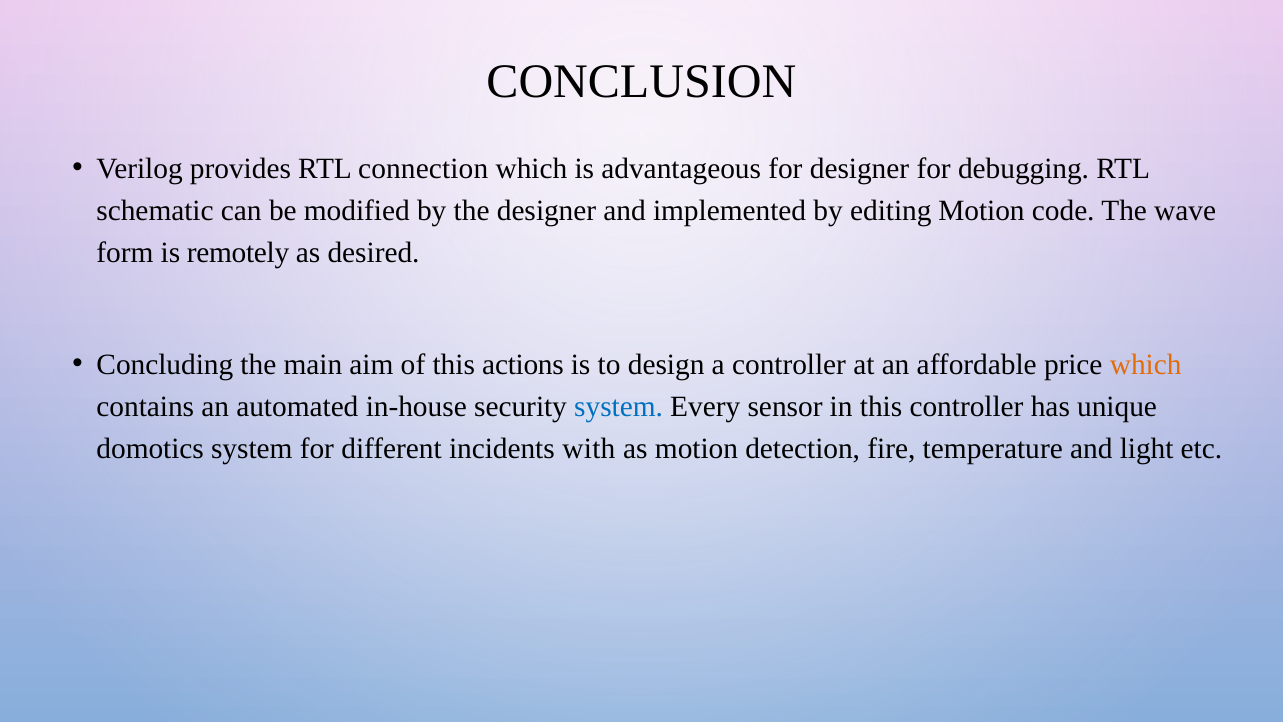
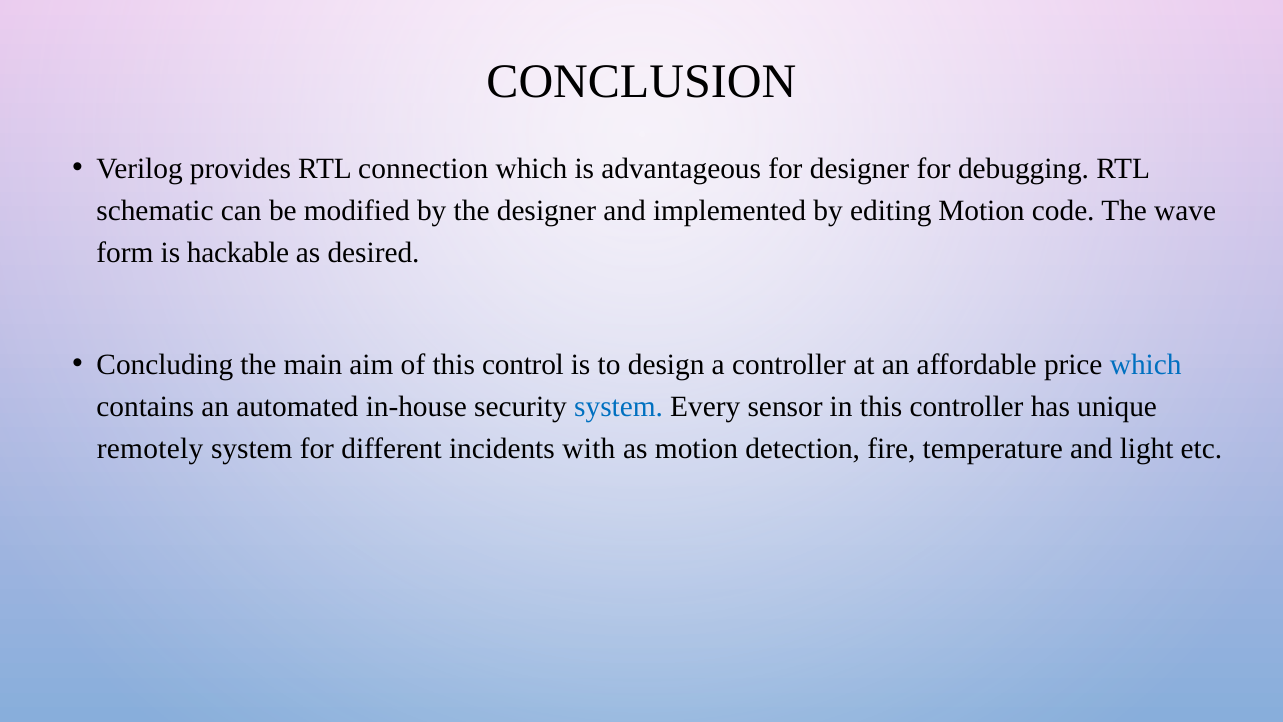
remotely: remotely -> hackable
actions: actions -> control
which at (1146, 364) colour: orange -> blue
domotics: domotics -> remotely
